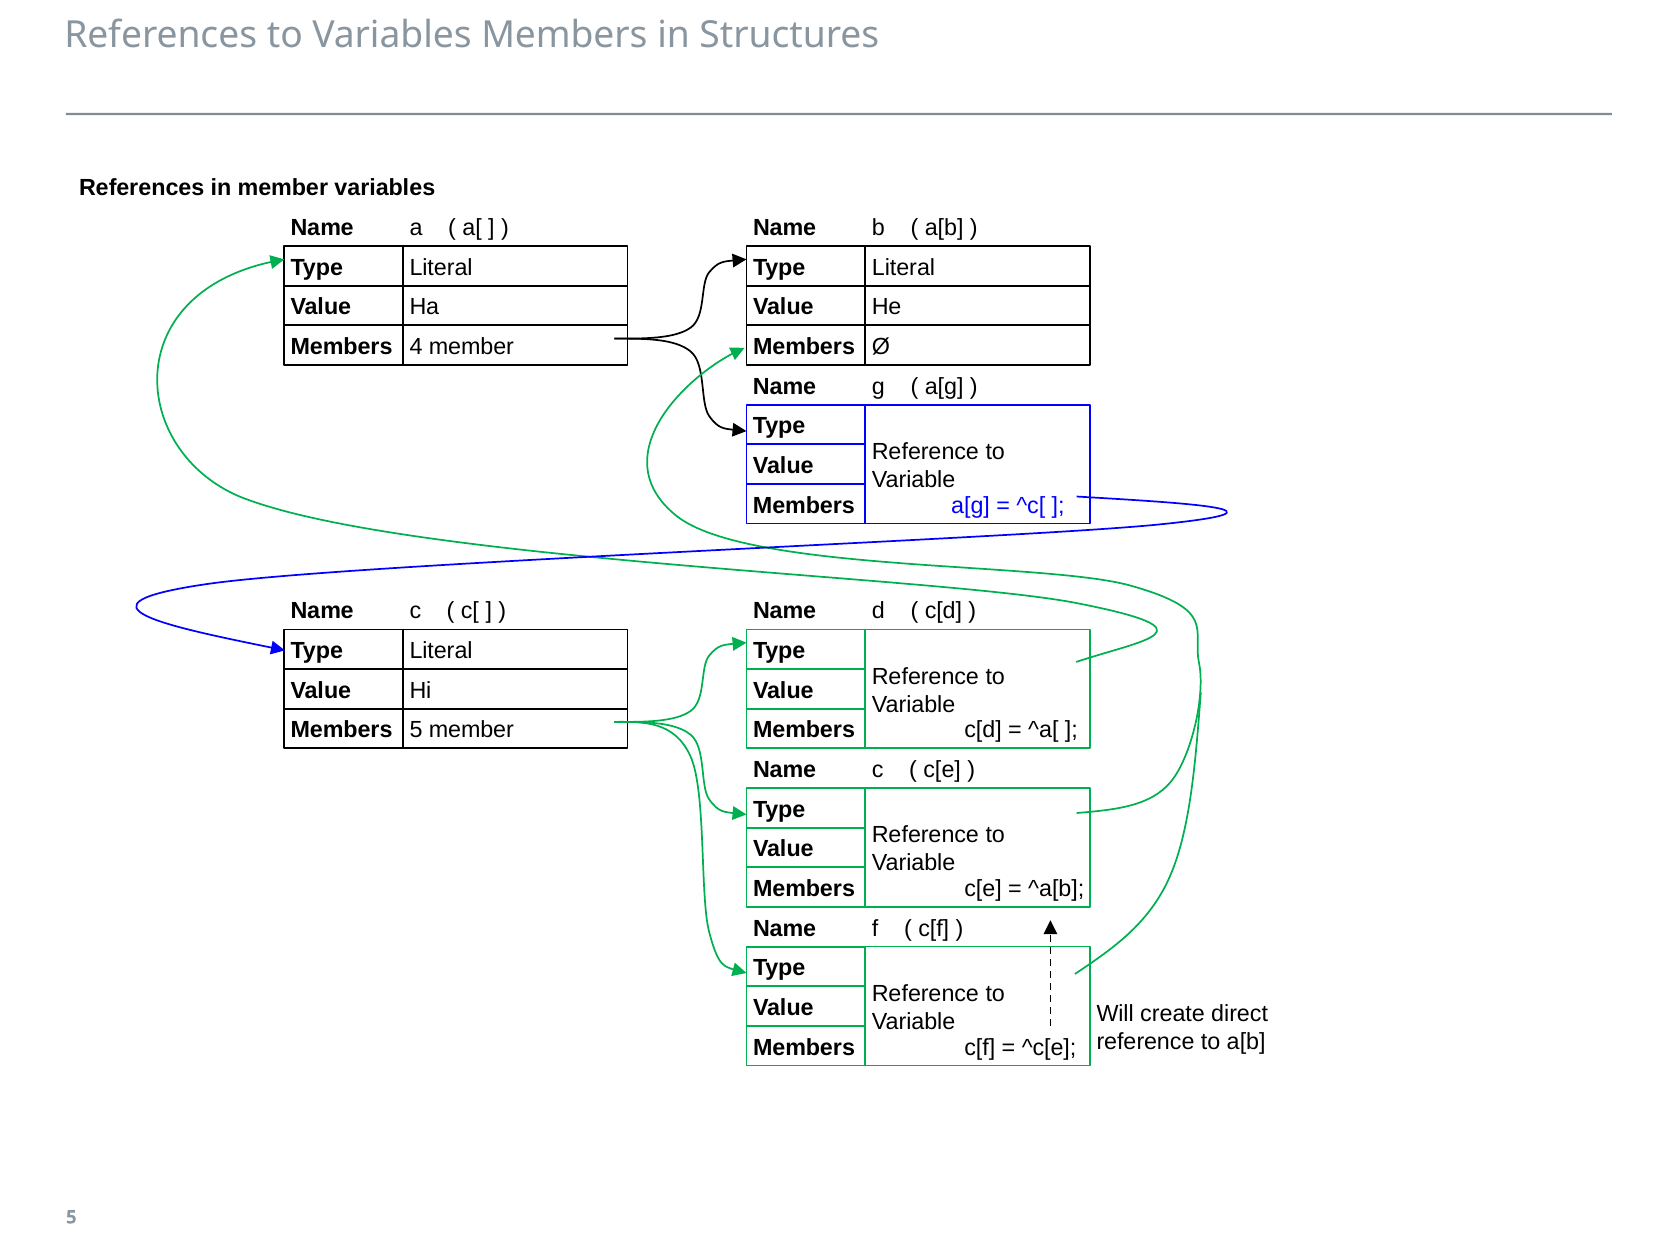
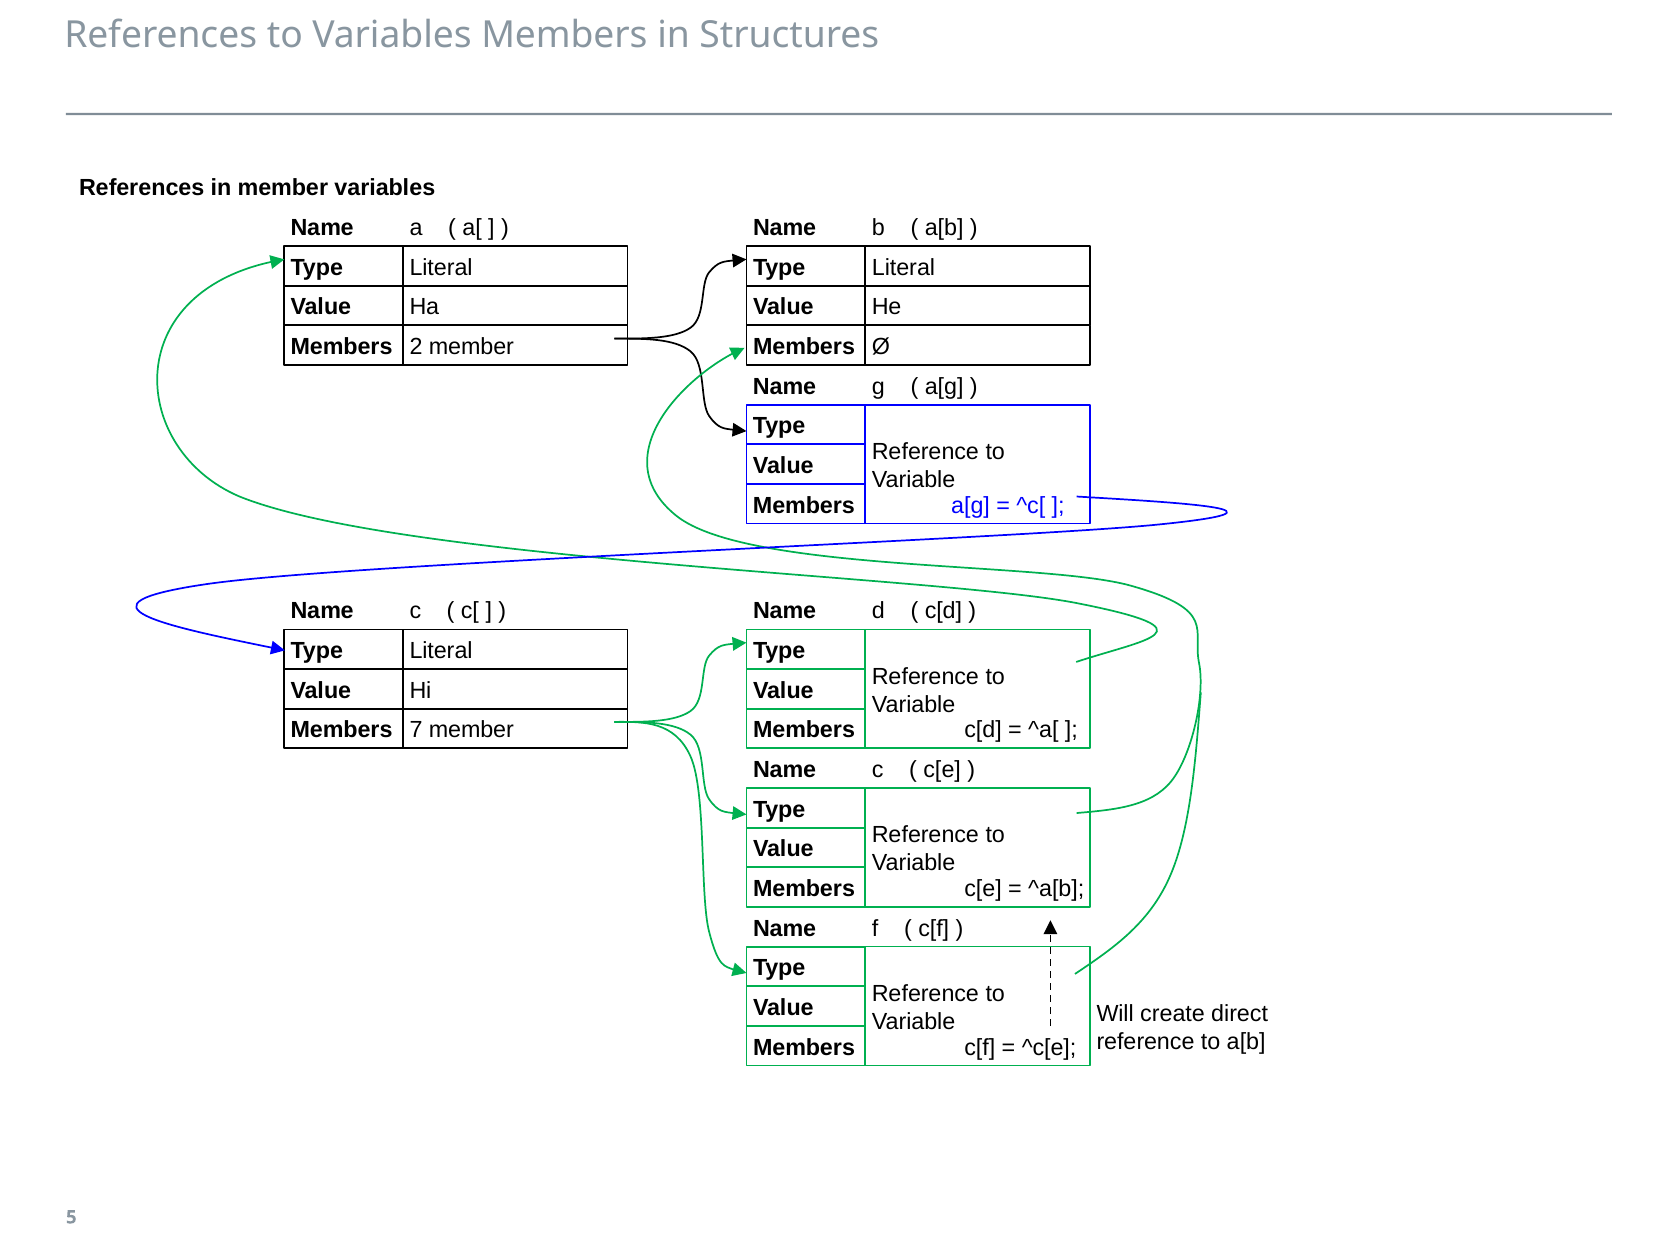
4: 4 -> 2
Members 5: 5 -> 7
